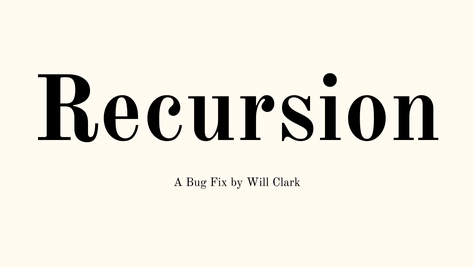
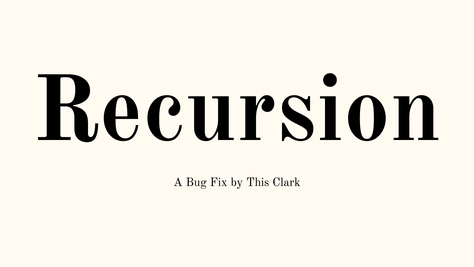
Will: Will -> This
